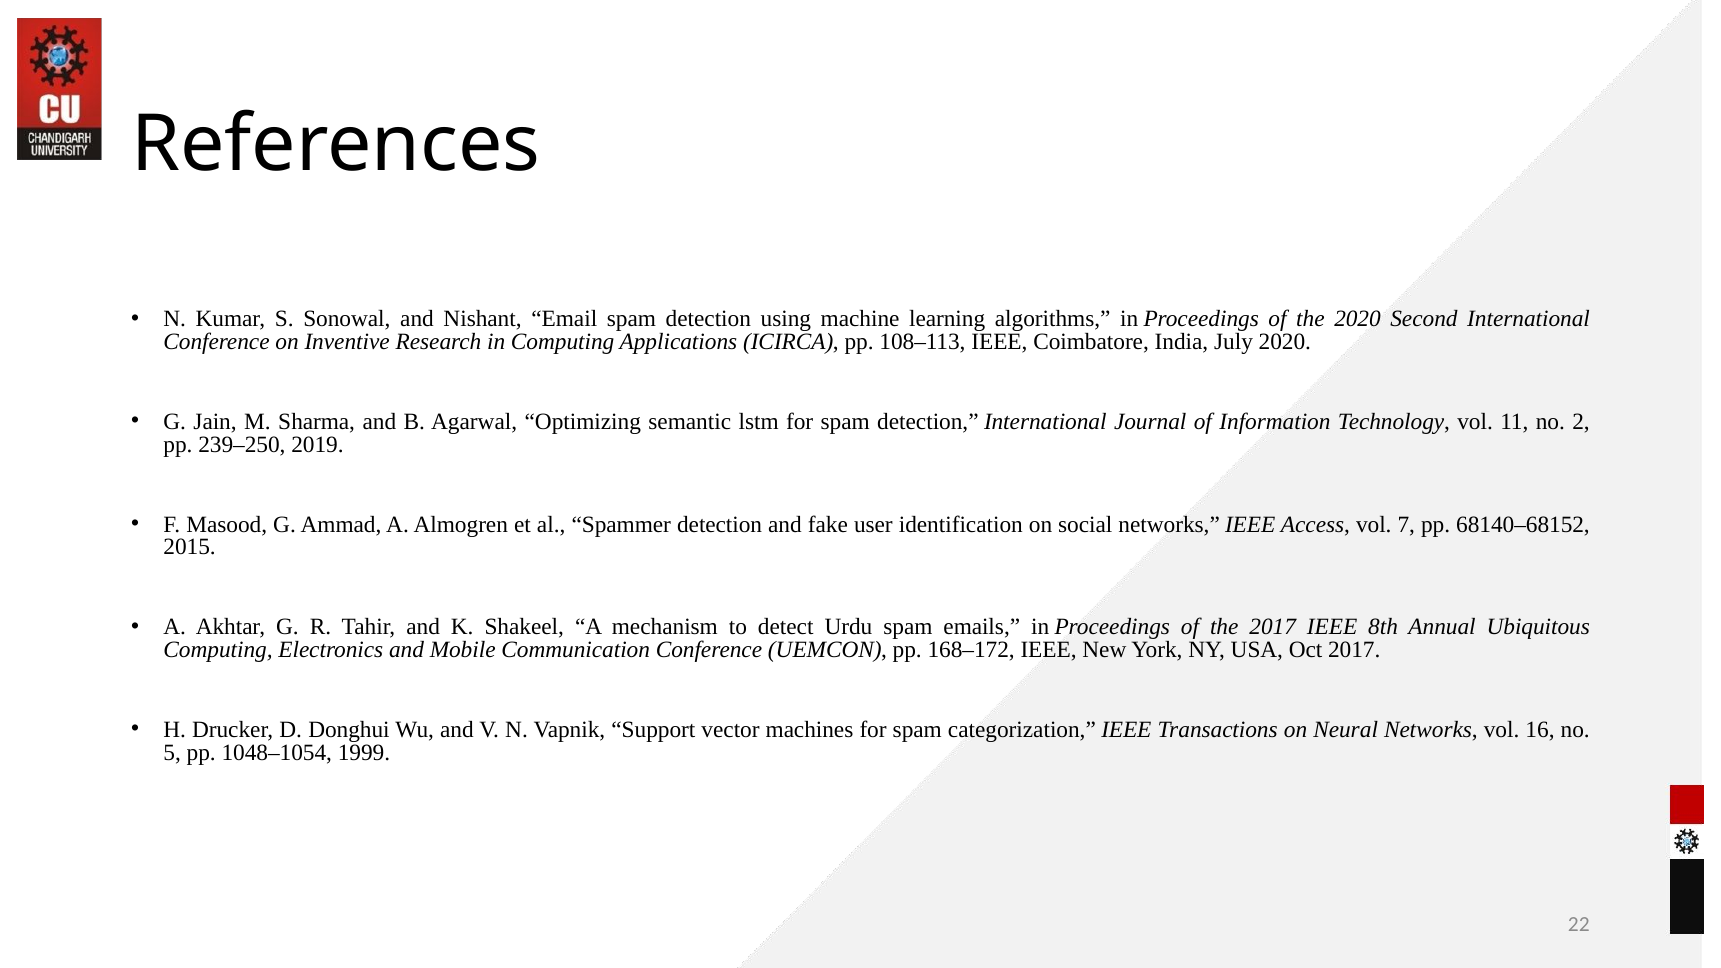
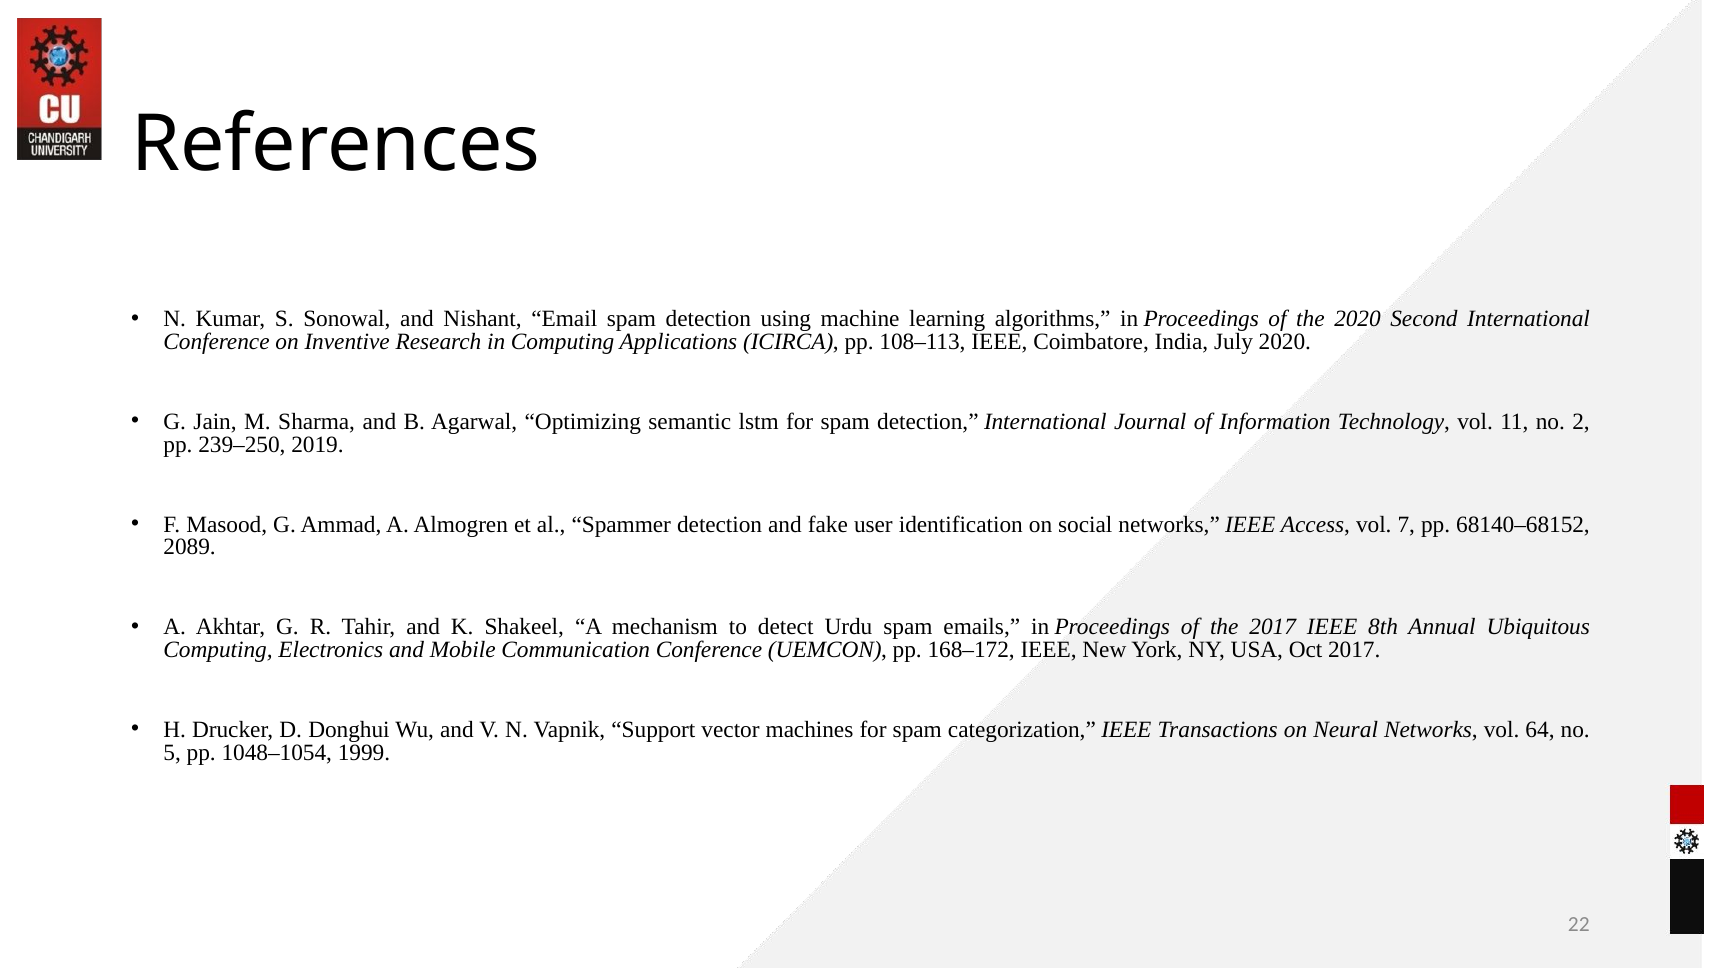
2015: 2015 -> 2089
16: 16 -> 64
